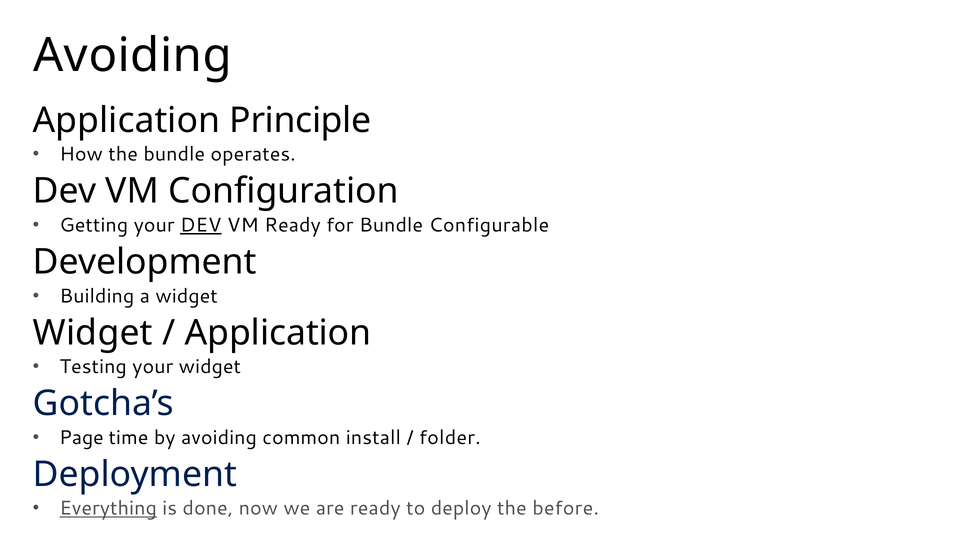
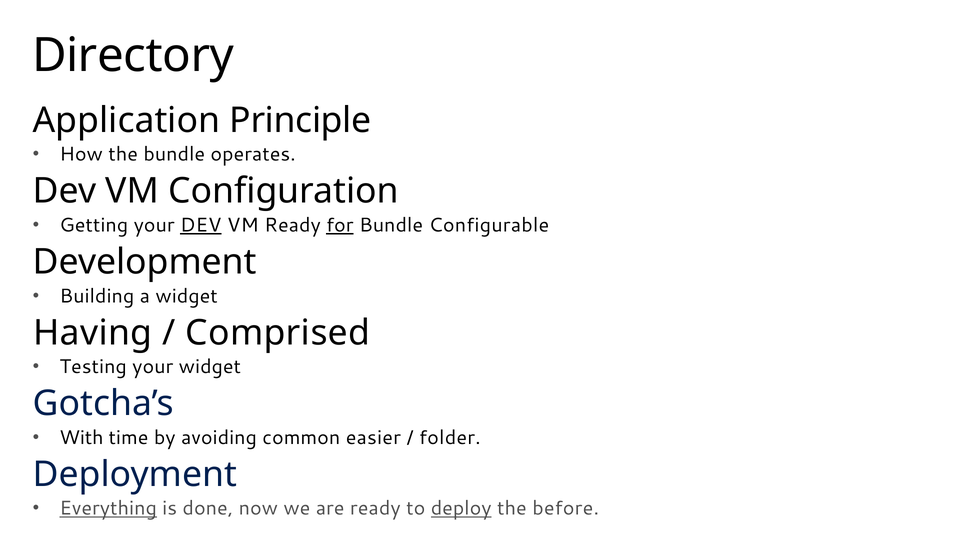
Avoiding at (132, 55): Avoiding -> Directory
for underline: none -> present
Widget at (93, 333): Widget -> Having
Application at (278, 333): Application -> Comprised
Page: Page -> With
install: install -> easier
deploy underline: none -> present
